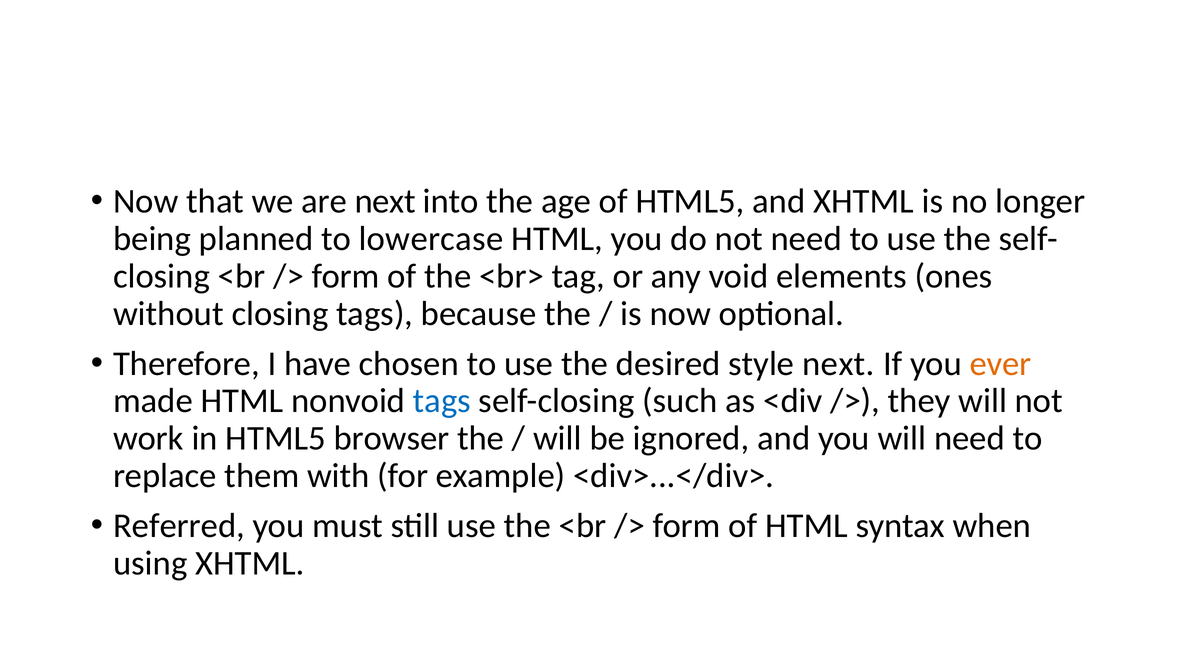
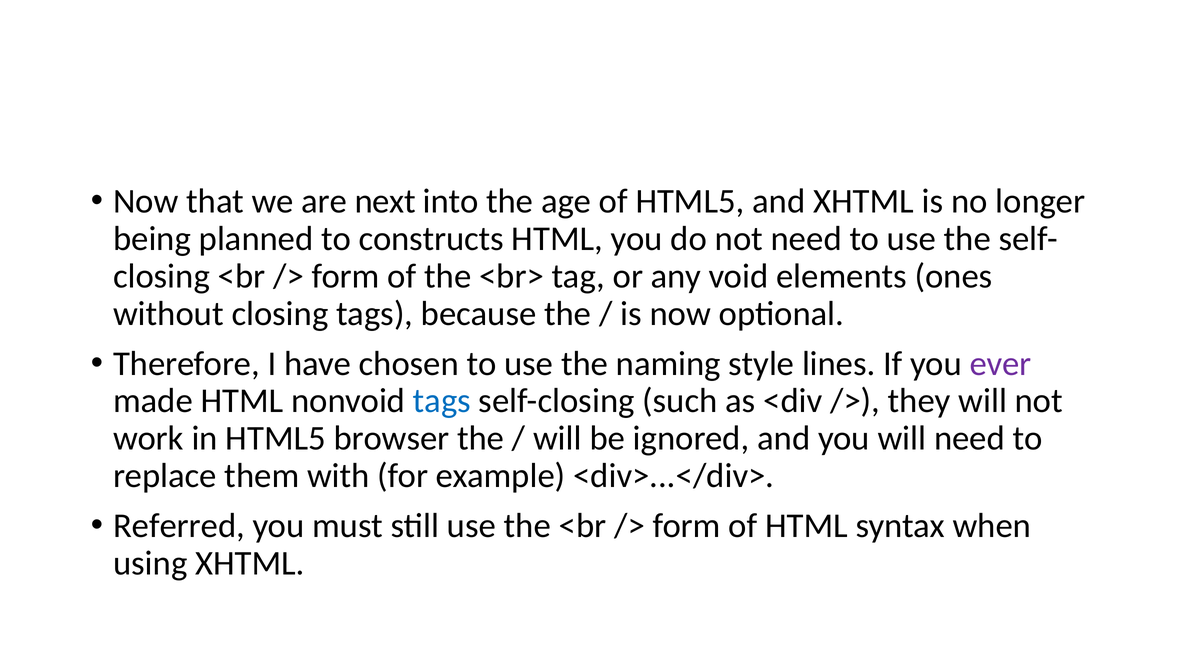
lowercase: lowercase -> constructs
desired: desired -> naming
style next: next -> lines
ever colour: orange -> purple
